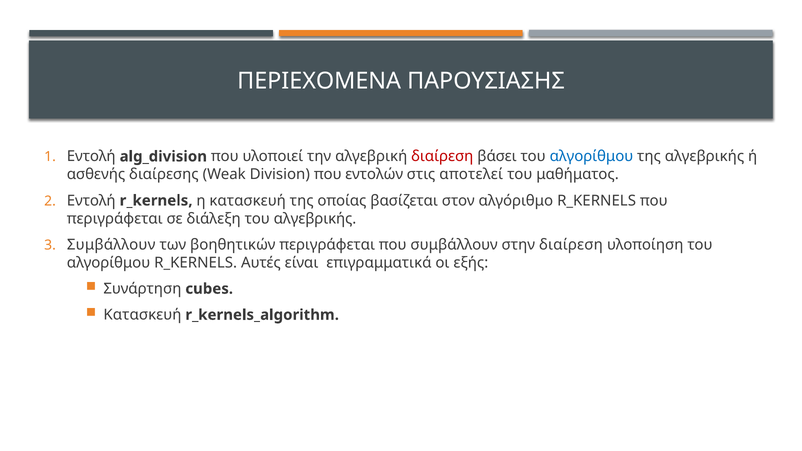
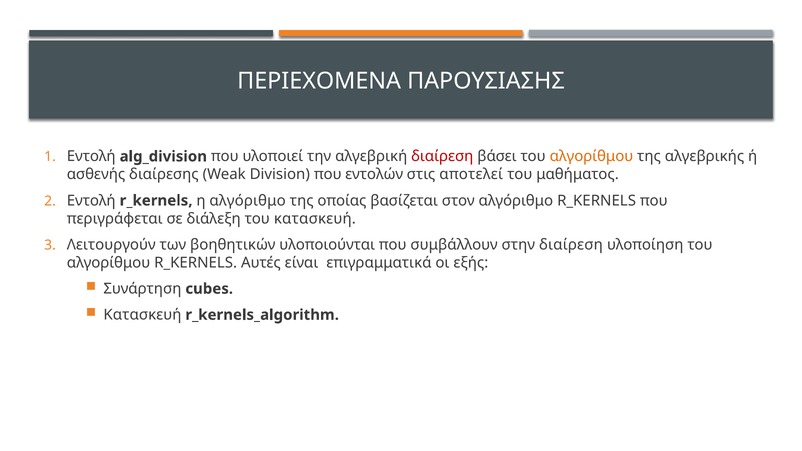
αλγορίθμου at (591, 157) colour: blue -> orange
η κατασκευή: κατασκευή -> αλγόριθμο
του αλγεβρικής: αλγεβρικής -> κατασκευή
Συμβάλλουν at (111, 245): Συμβάλλουν -> Λειτουργούν
βοηθητικών περιγράφεται: περιγράφεται -> υλοποιούνται
